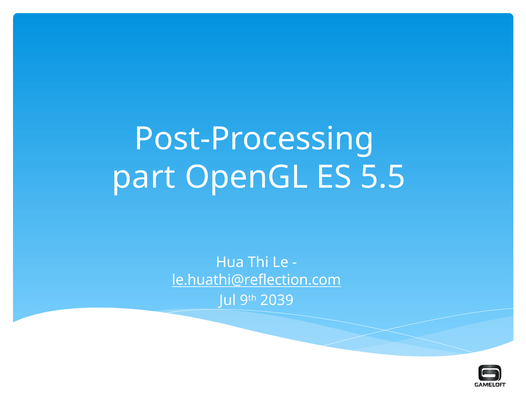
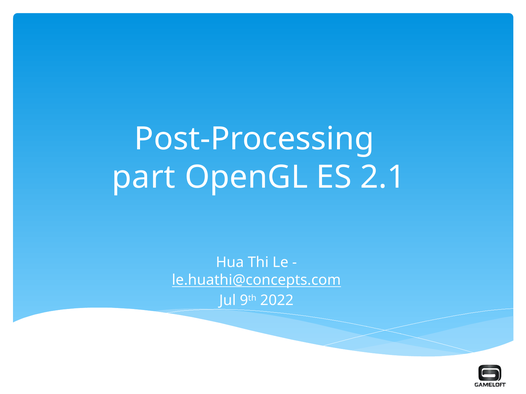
5.5: 5.5 -> 2.1
le.huathi@reflection.com: le.huathi@reflection.com -> le.huathi@concepts.com
2039: 2039 -> 2022
